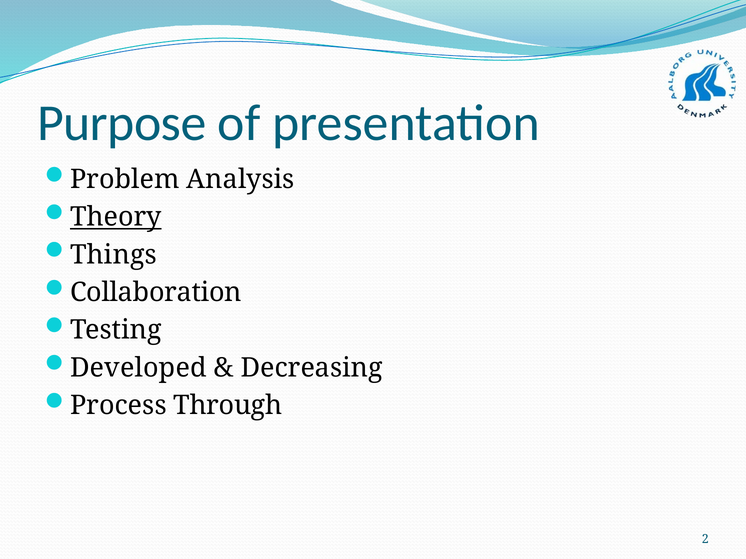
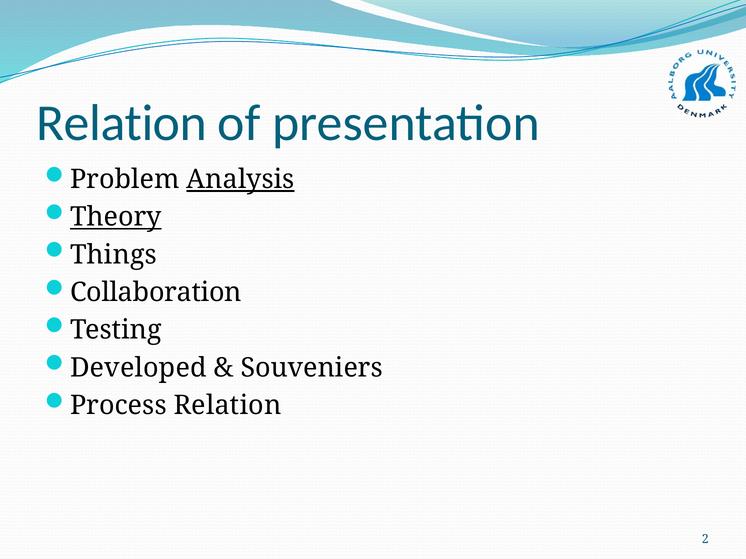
Purpose at (122, 123): Purpose -> Relation
Analysis underline: none -> present
Decreasing: Decreasing -> Souveniers
Process Through: Through -> Relation
